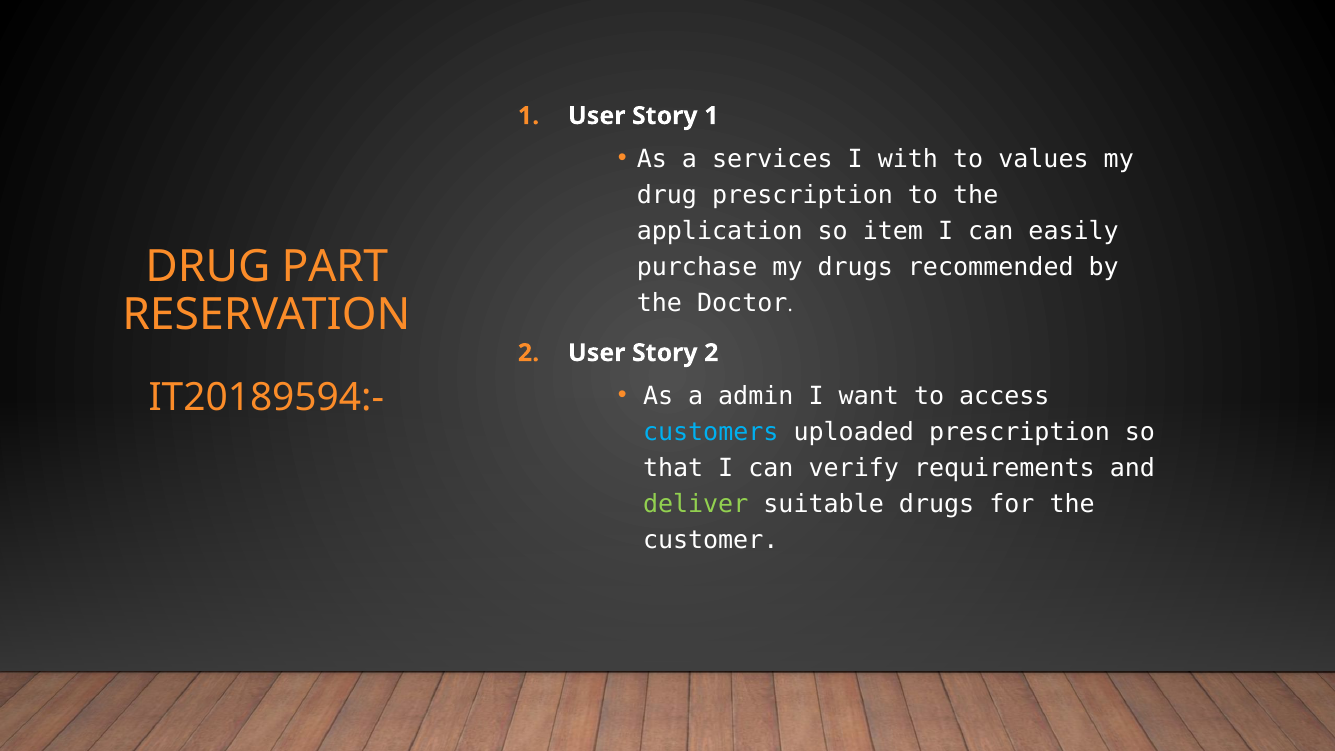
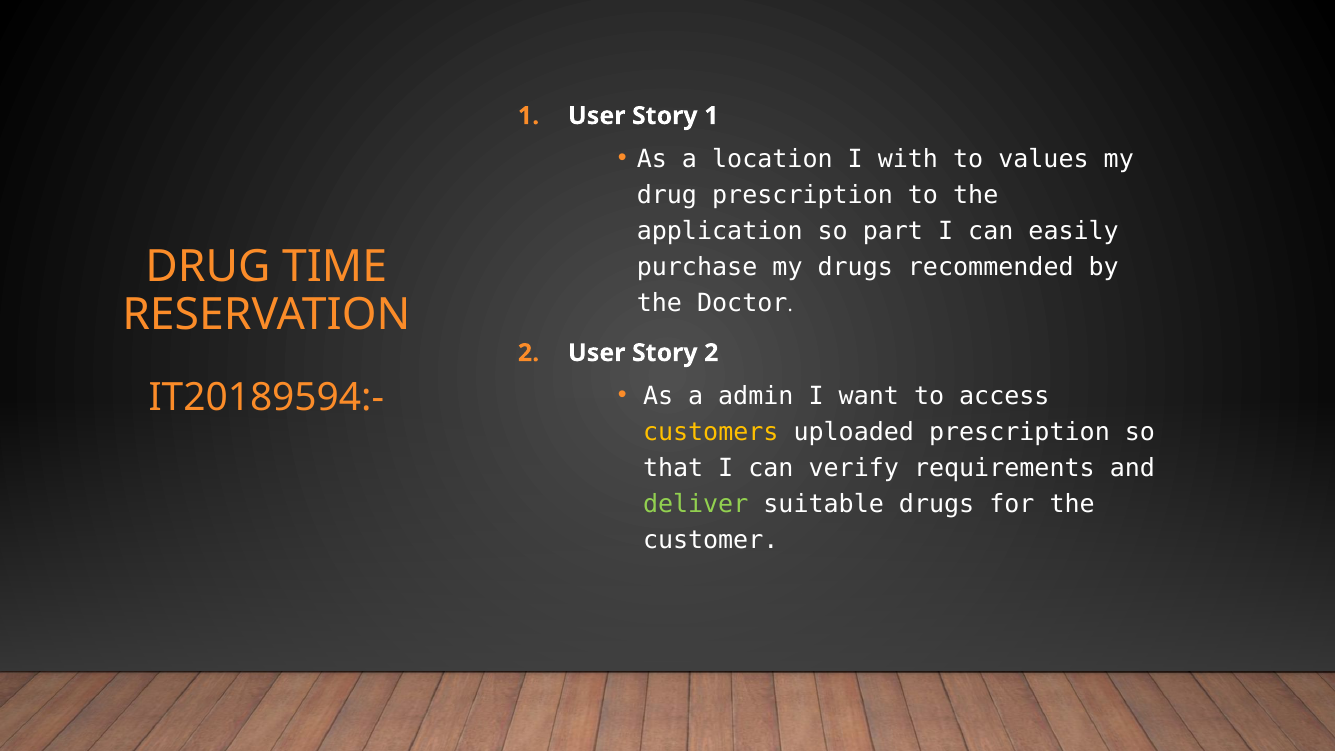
services: services -> location
item: item -> part
PART: PART -> TIME
customers colour: light blue -> yellow
